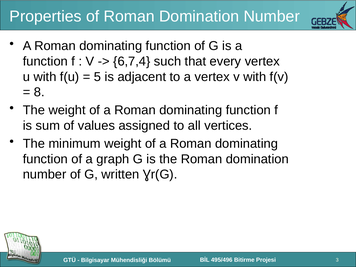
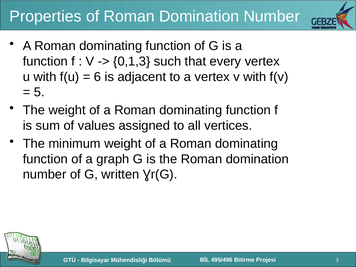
6,7,4: 6,7,4 -> 0,1,3
5: 5 -> 6
8: 8 -> 5
